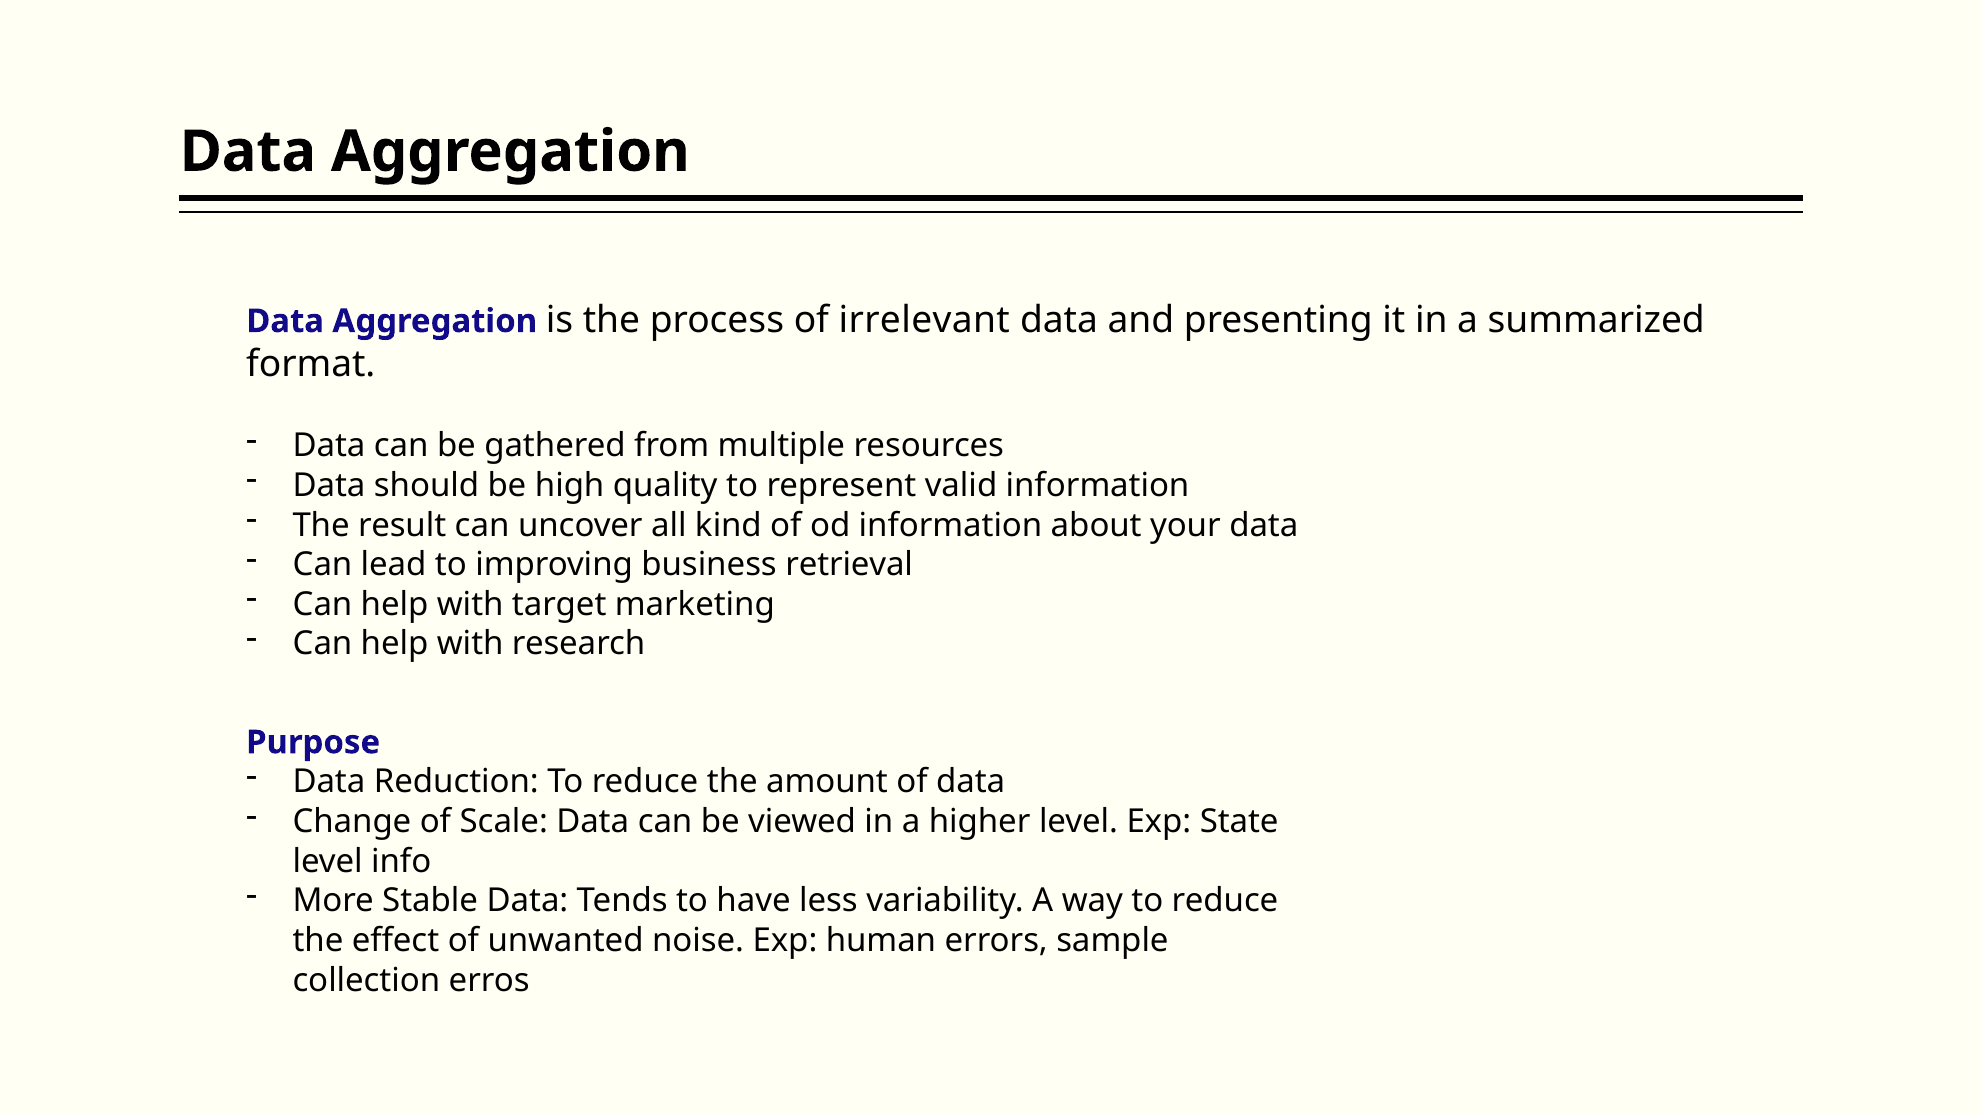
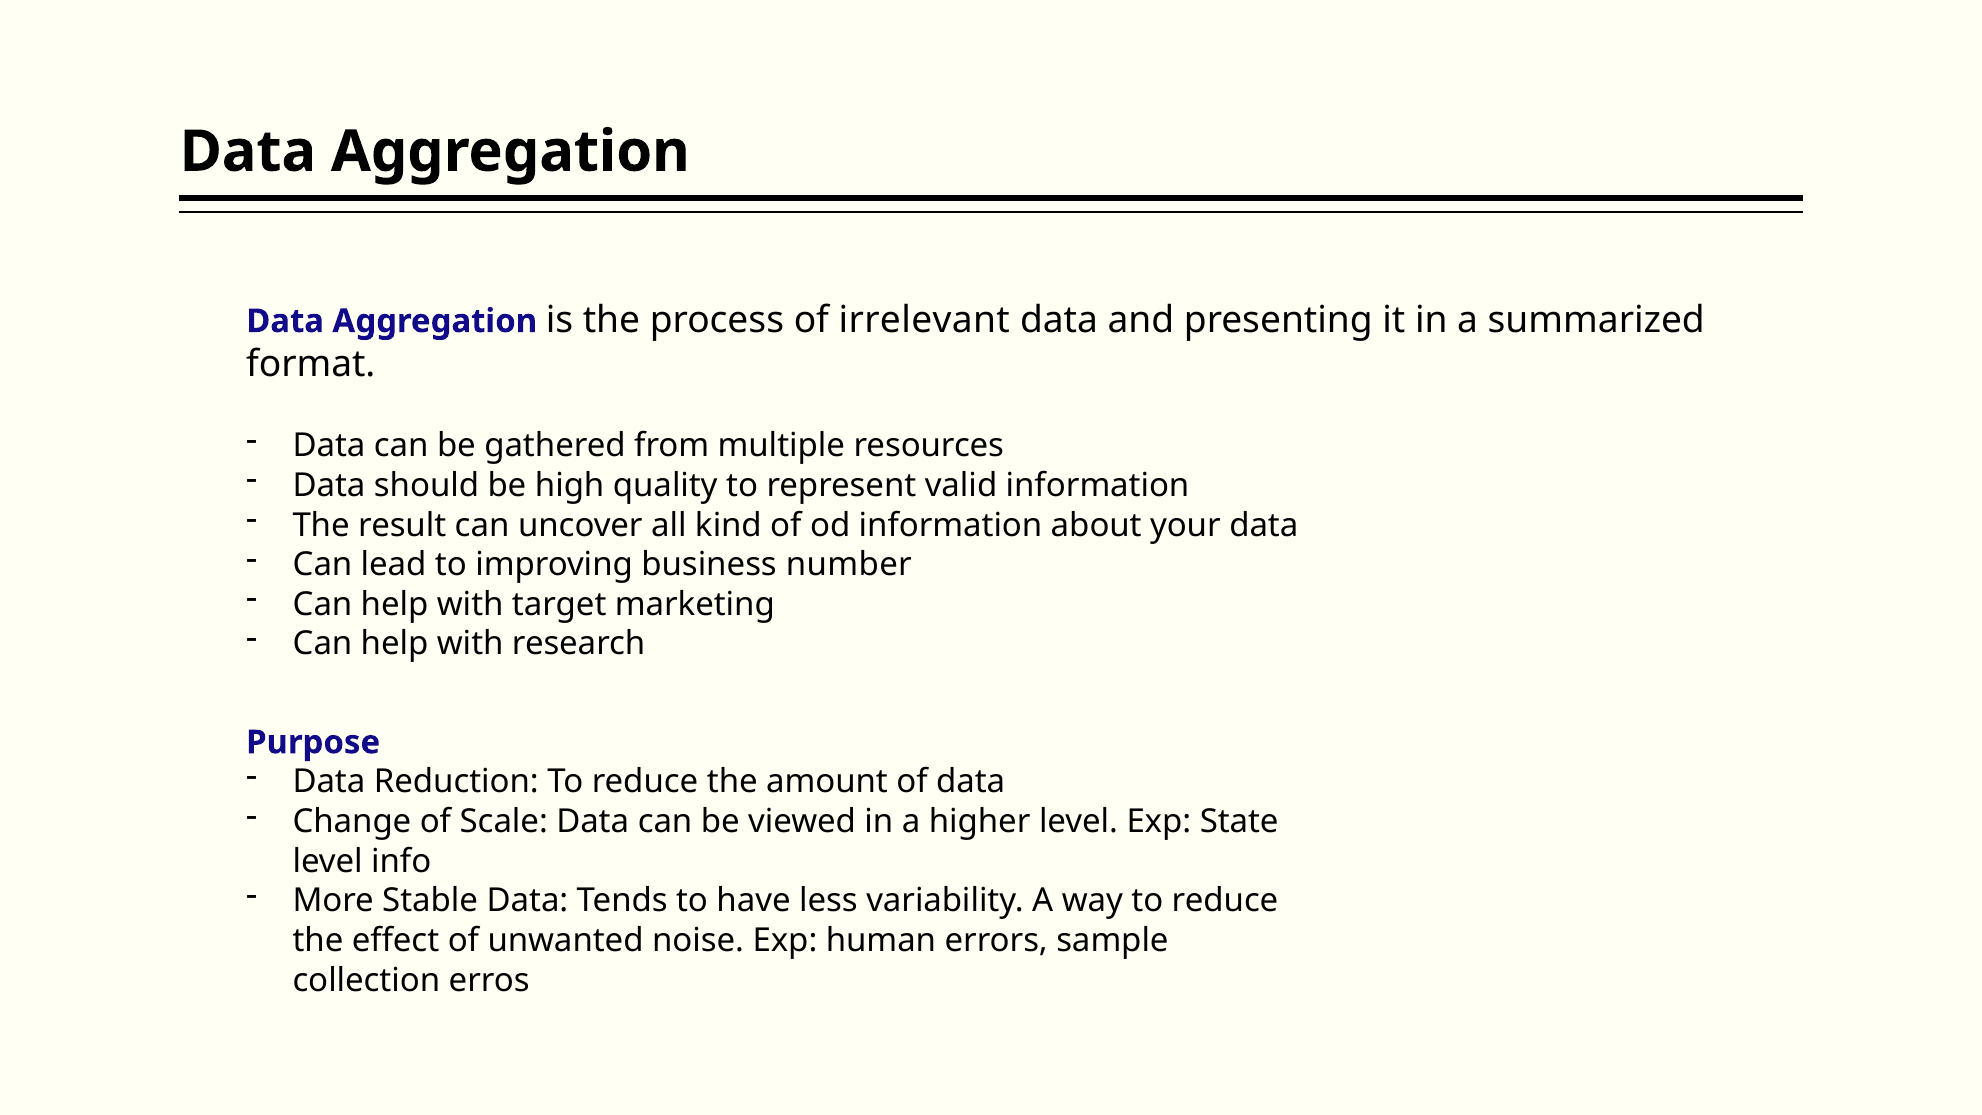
retrieval: retrieval -> number
